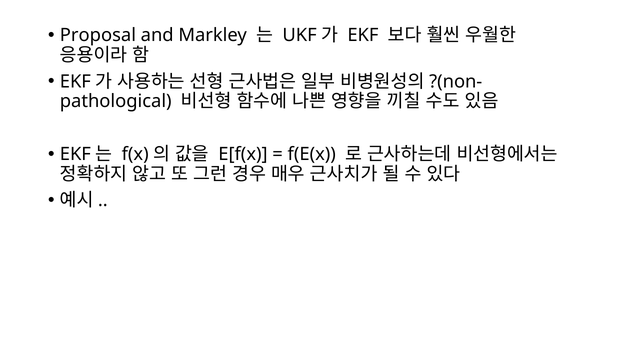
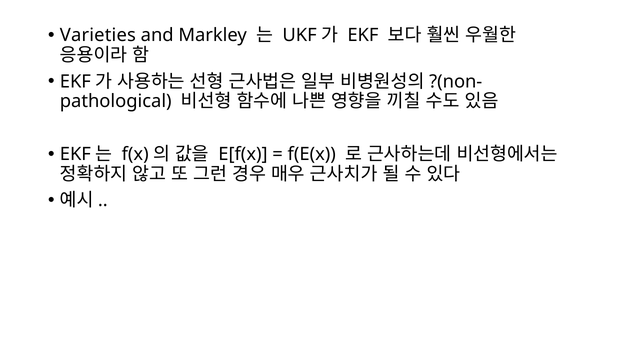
Proposal: Proposal -> Varieties
